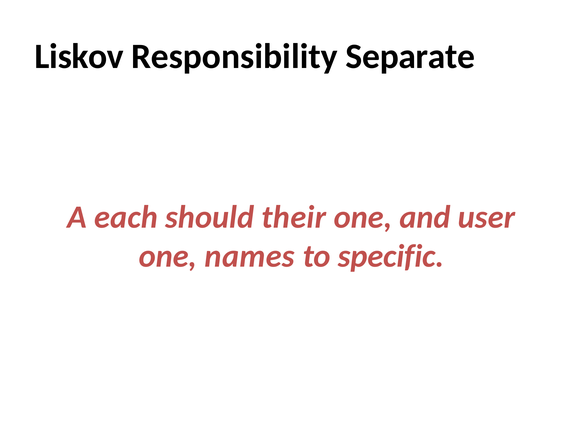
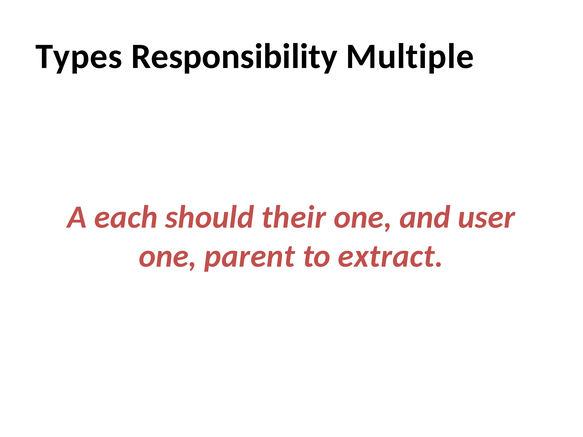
Liskov: Liskov -> Types
Separate: Separate -> Multiple
names: names -> parent
specific: specific -> extract
